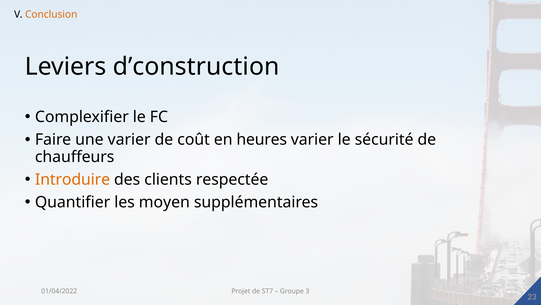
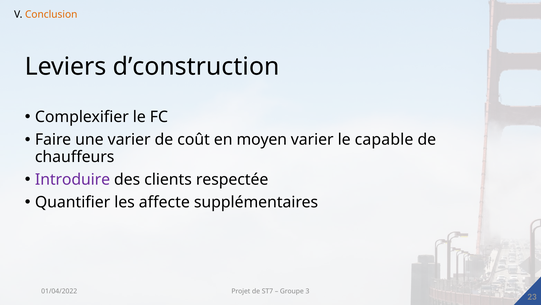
heures: heures -> moyen
sécurité: sécurité -> capable
Introduire colour: orange -> purple
moyen: moyen -> affecte
